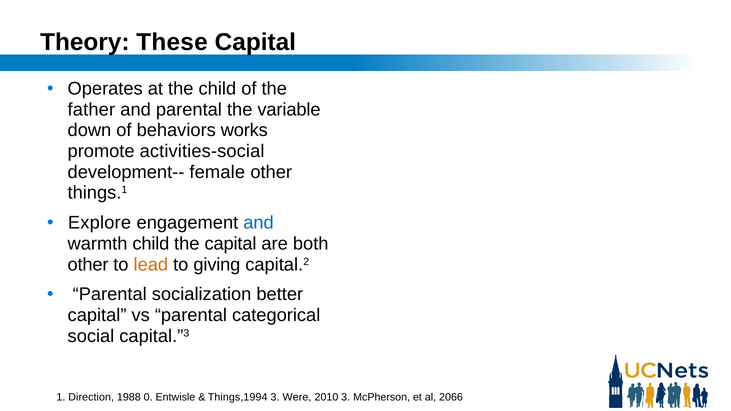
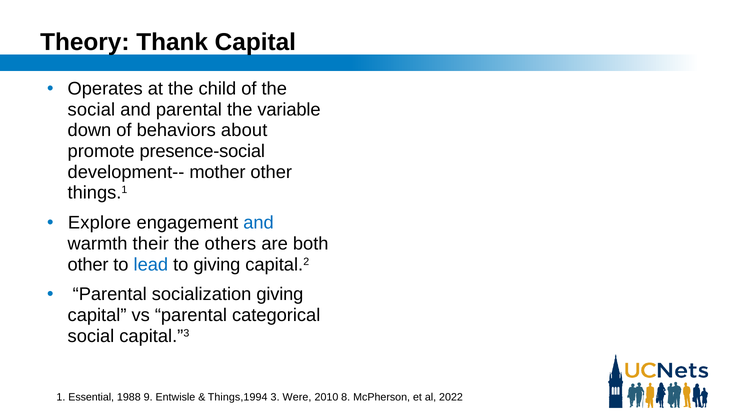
These: These -> Thank
father at (91, 110): father -> social
works: works -> about
activities-social: activities-social -> presence-social
female: female -> mother
warmth child: child -> their
the capital: capital -> others
lead colour: orange -> blue
socialization better: better -> giving
Direction: Direction -> Essential
0: 0 -> 9
2010 3: 3 -> 8
2066: 2066 -> 2022
